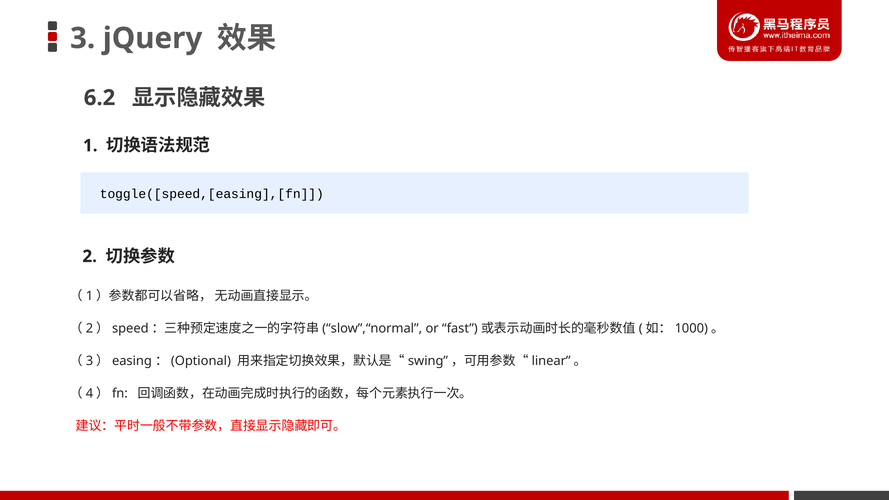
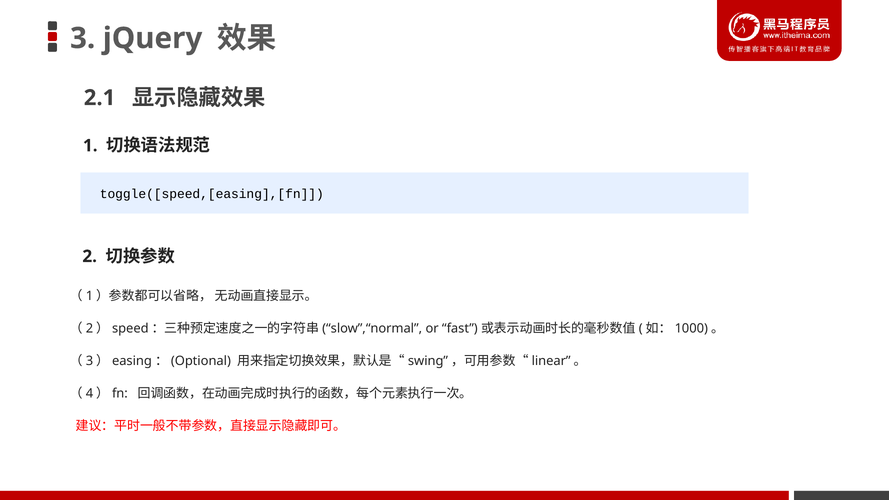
6.2: 6.2 -> 2.1
